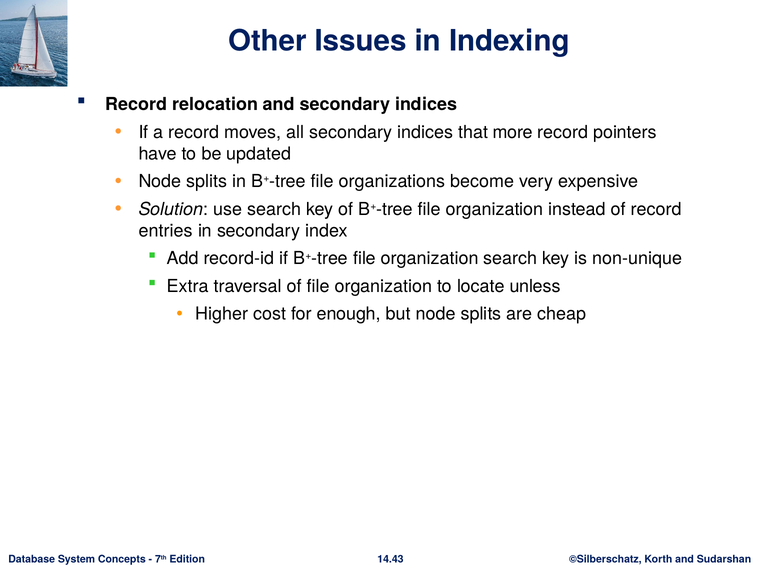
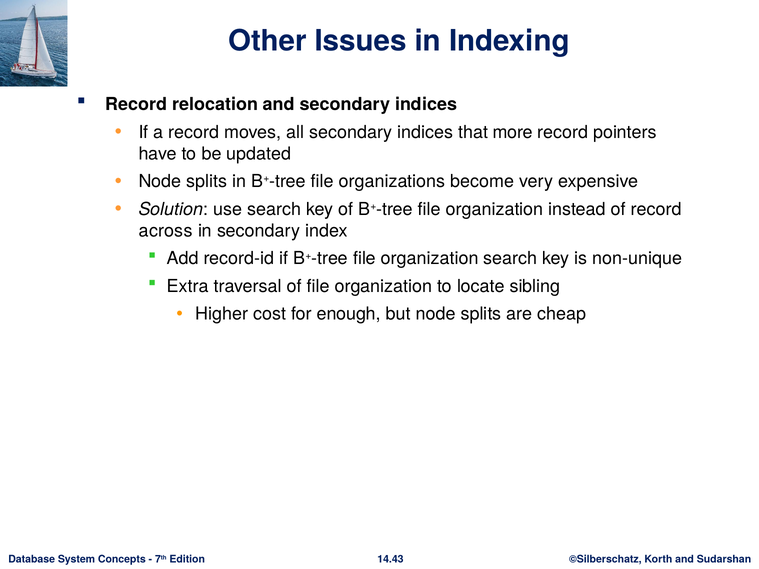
entries: entries -> across
unless: unless -> sibling
